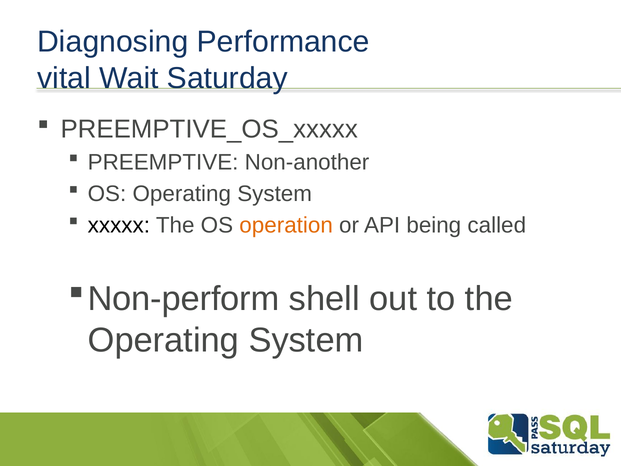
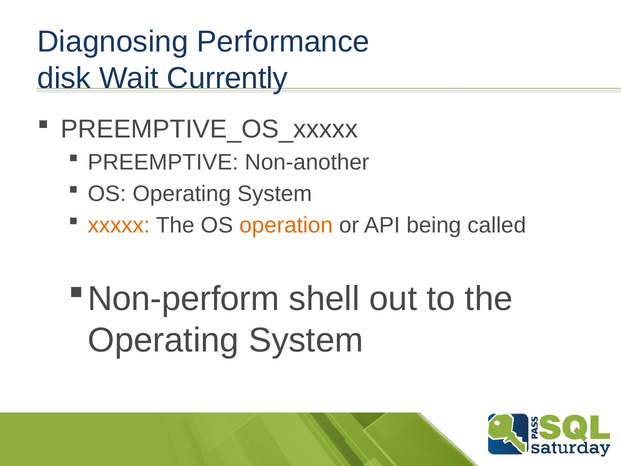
vital: vital -> disk
Saturday: Saturday -> Currently
xxxxx colour: black -> orange
